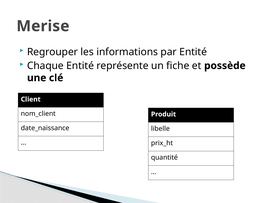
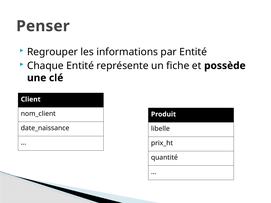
Merise: Merise -> Penser
